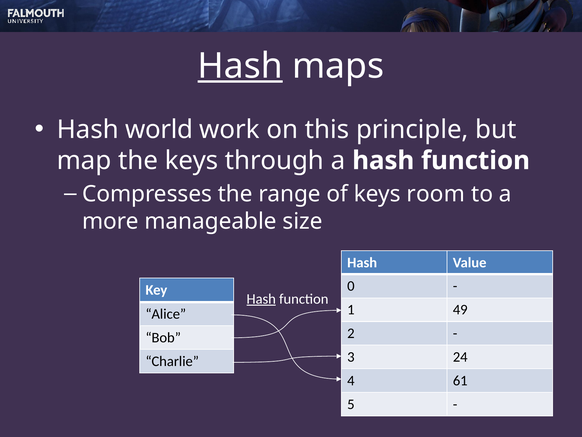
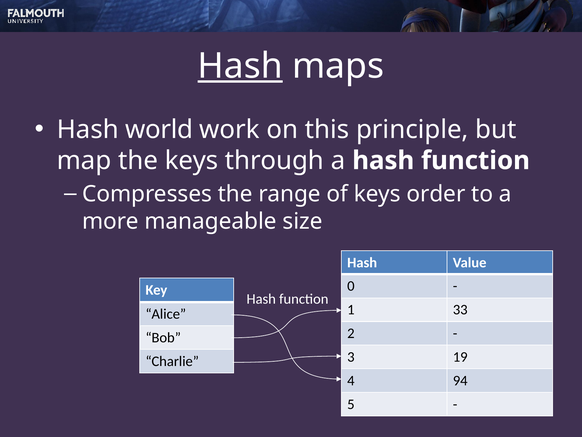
room: room -> order
Hash at (261, 299) underline: present -> none
49: 49 -> 33
24: 24 -> 19
61: 61 -> 94
